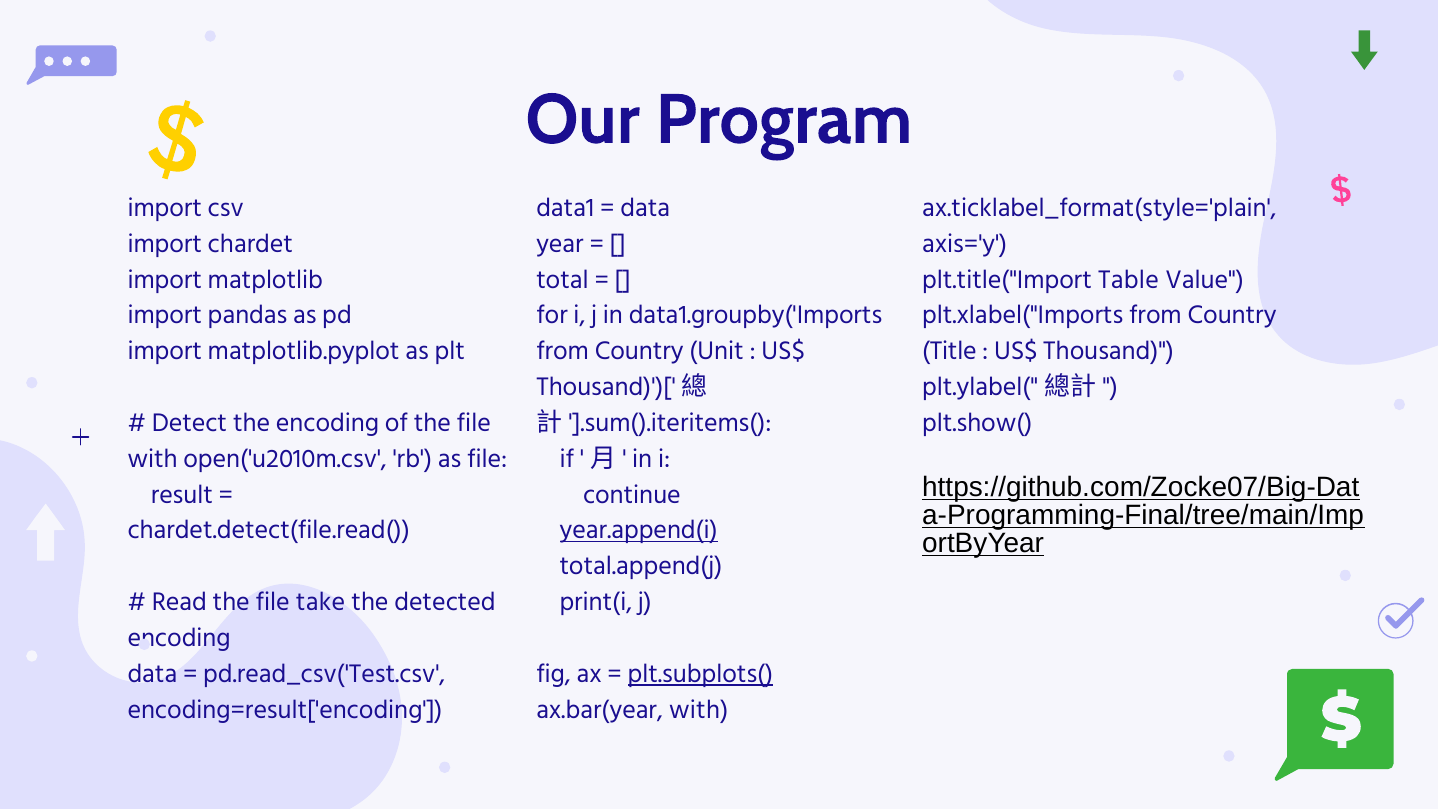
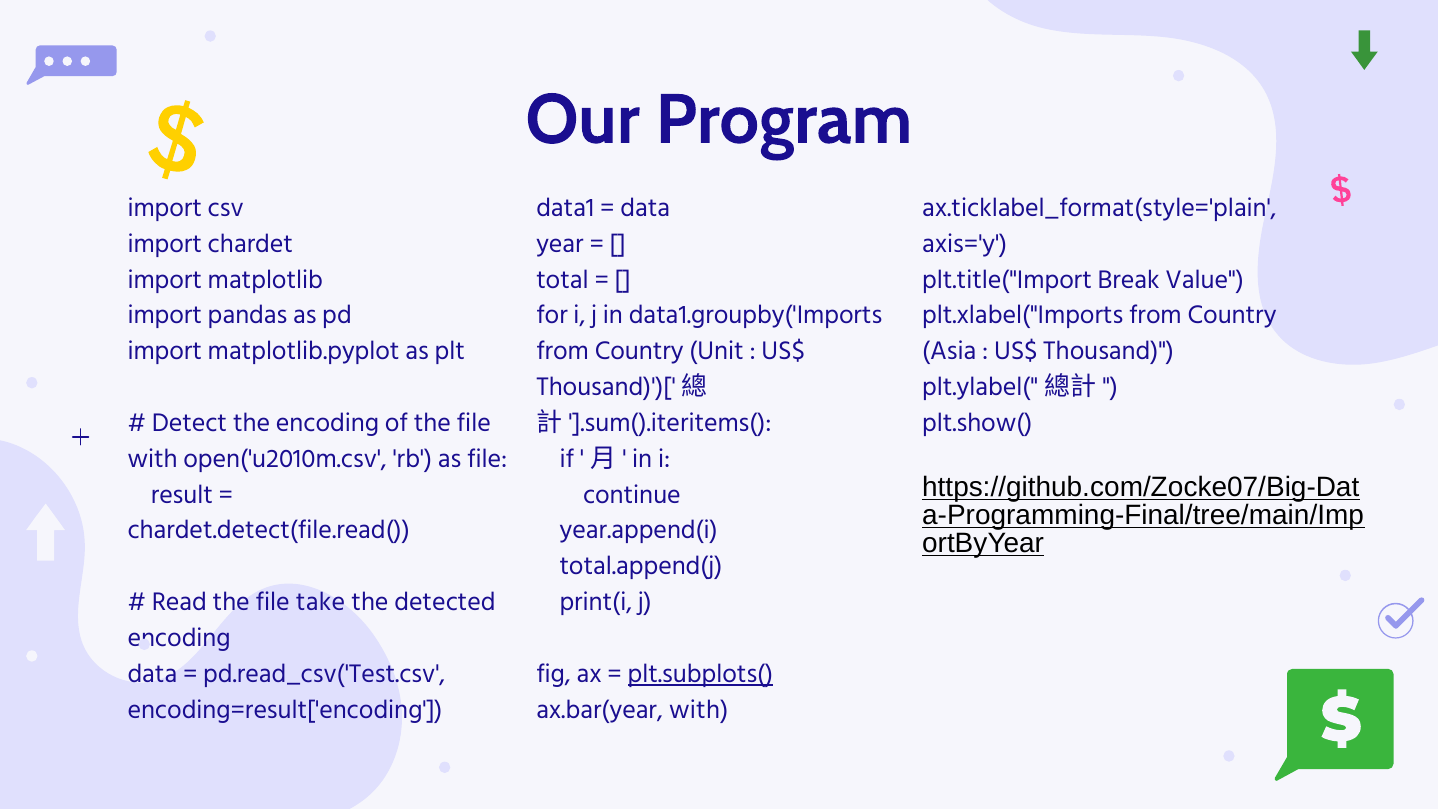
Table: Table -> Break
Title: Title -> Asia
year.append(i underline: present -> none
